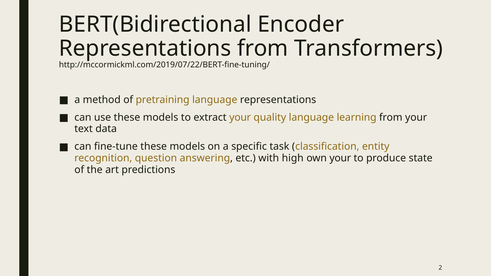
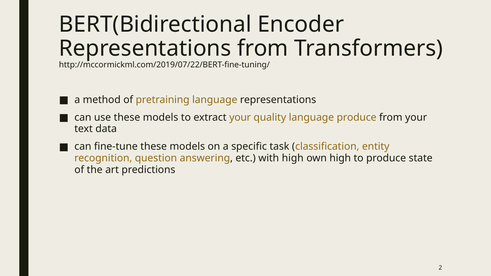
language learning: learning -> produce
own your: your -> high
